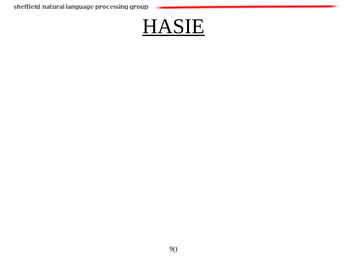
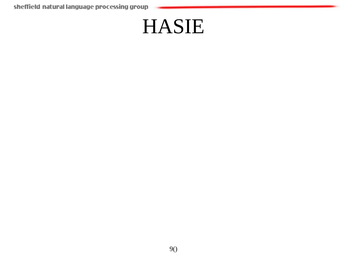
HASIE underline: present -> none
